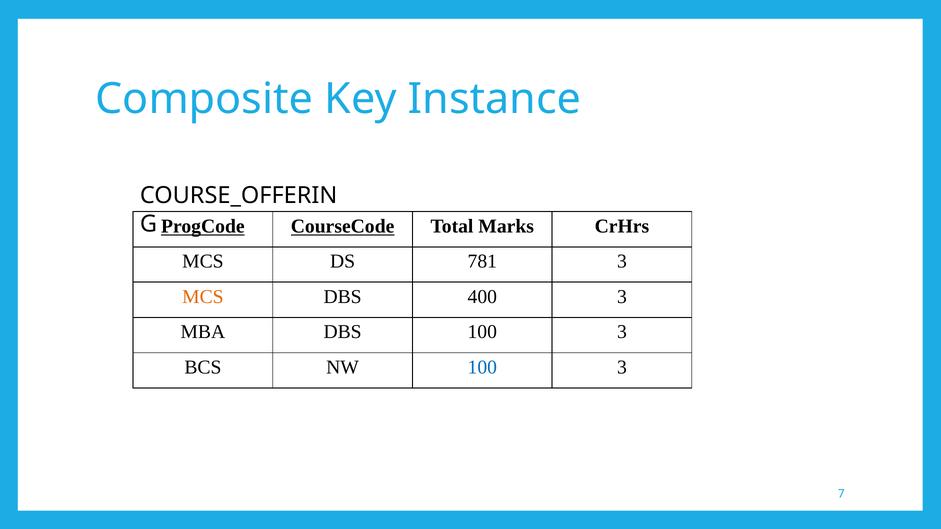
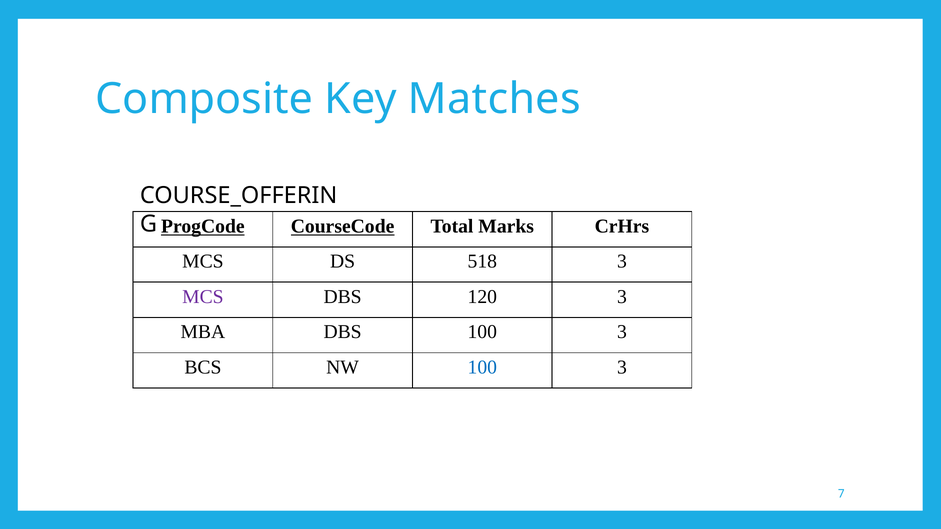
Instance: Instance -> Matches
781: 781 -> 518
MCS at (203, 297) colour: orange -> purple
400: 400 -> 120
